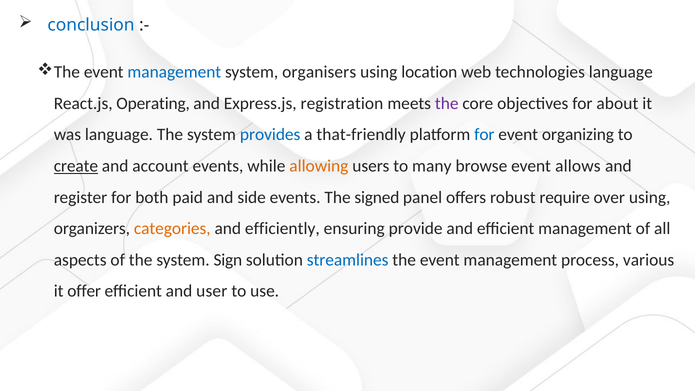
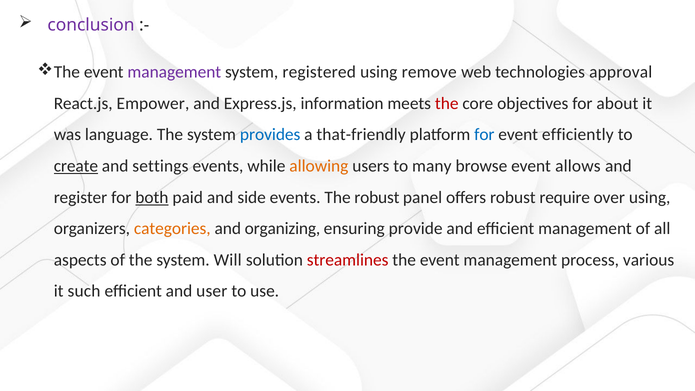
conclusion colour: blue -> purple
management at (174, 72) colour: blue -> purple
organisers: organisers -> registered
location: location -> remove
technologies language: language -> approval
Operating: Operating -> Empower
registration: registration -> information
the at (447, 103) colour: purple -> red
organizing: organizing -> efficiently
account: account -> settings
both underline: none -> present
The signed: signed -> robust
efficiently: efficiently -> organizing
Sign: Sign -> Will
streamlines colour: blue -> red
offer: offer -> such
